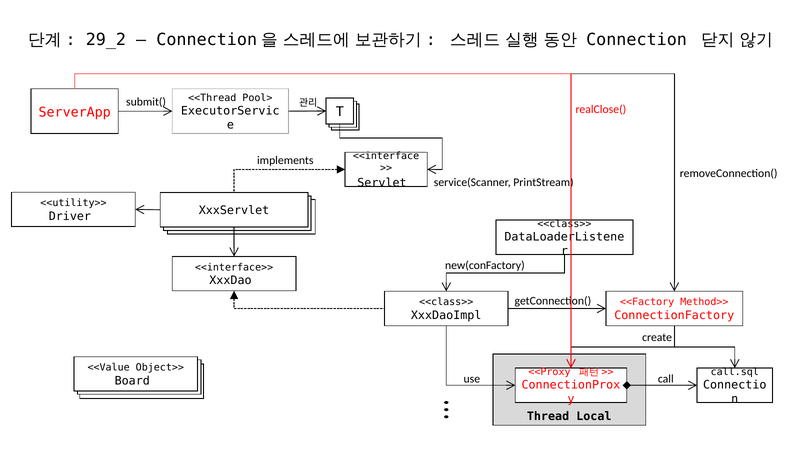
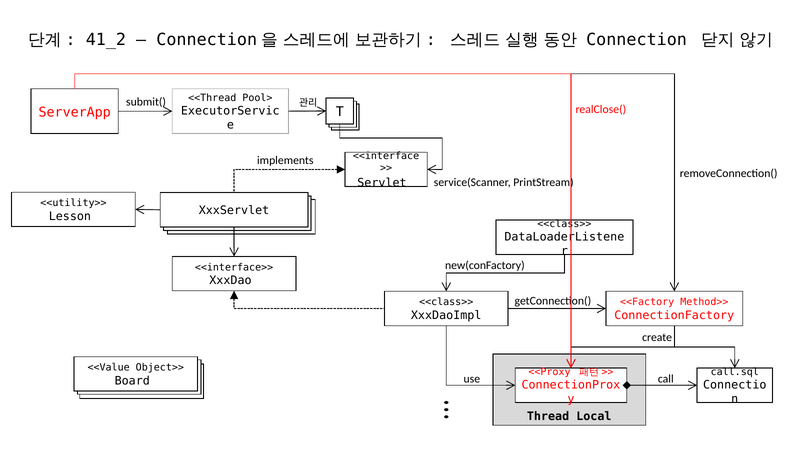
29_2: 29_2 -> 41_2
Driver: Driver -> Lesson
